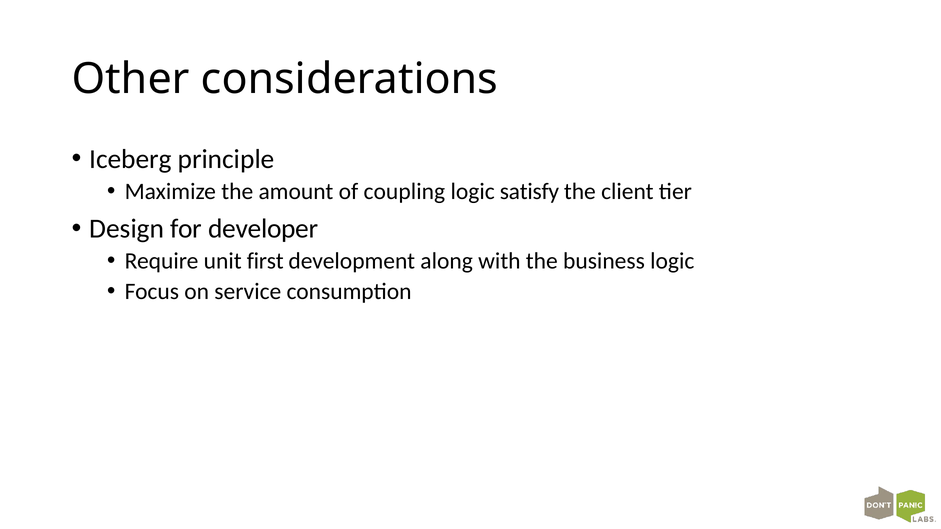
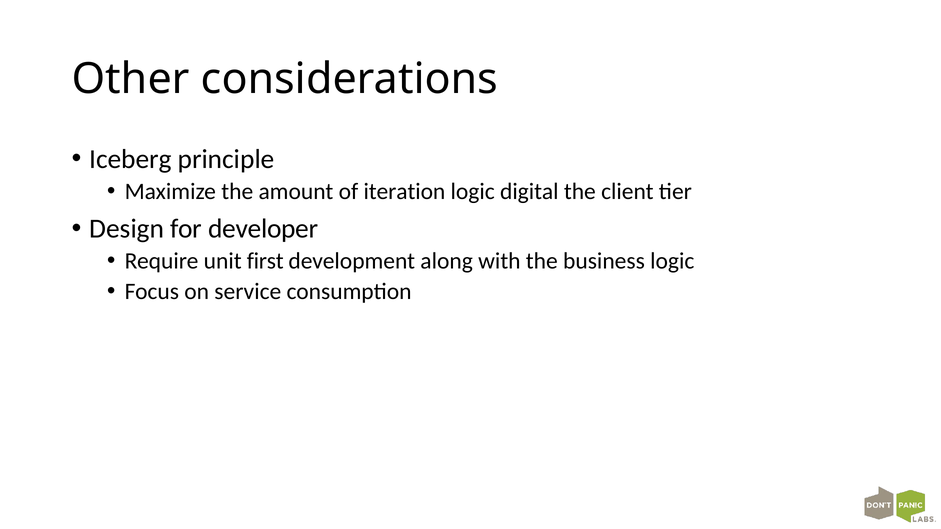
coupling: coupling -> iteration
satisfy: satisfy -> digital
